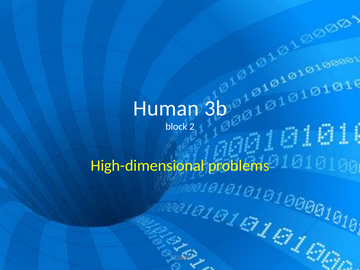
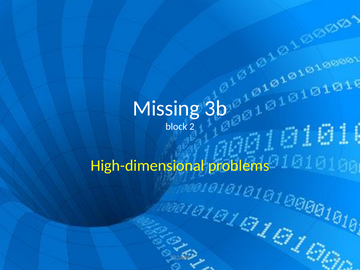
Human: Human -> Missing
